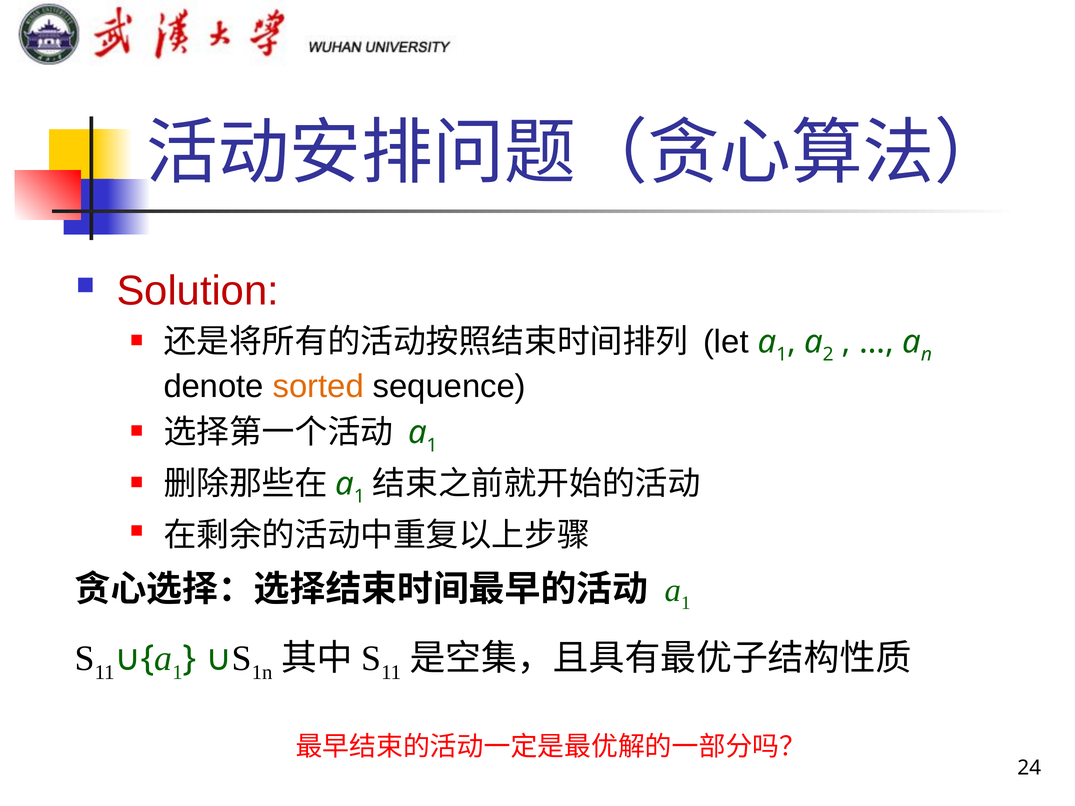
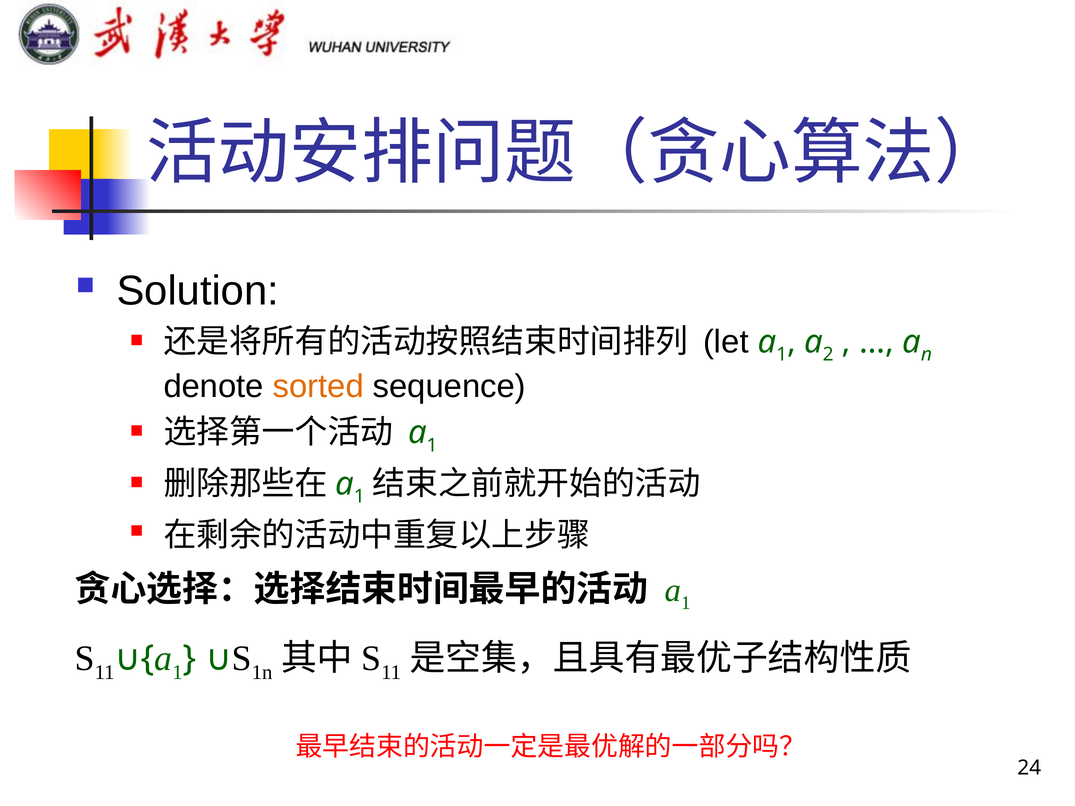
Solution colour: red -> black
